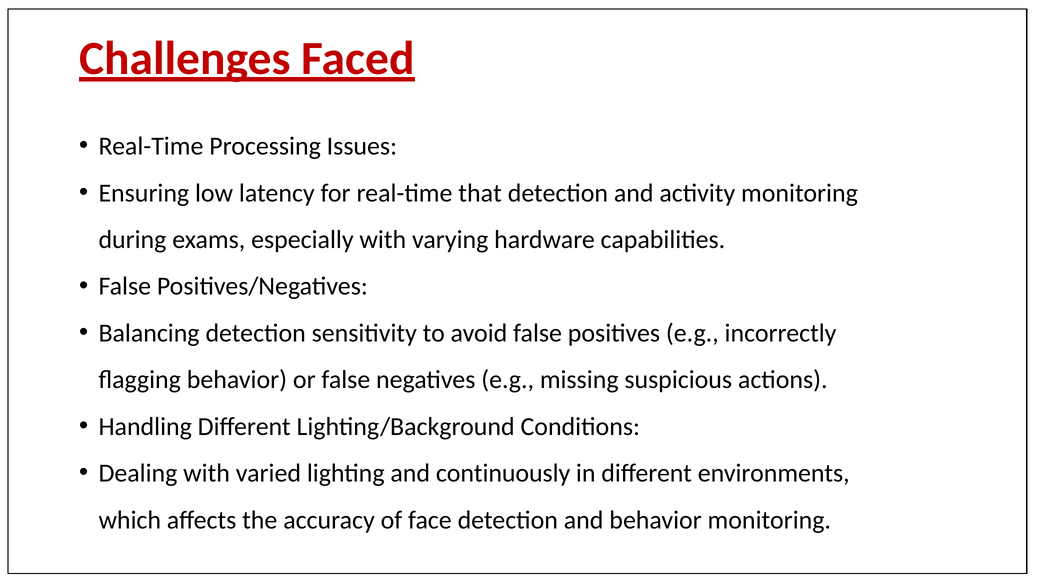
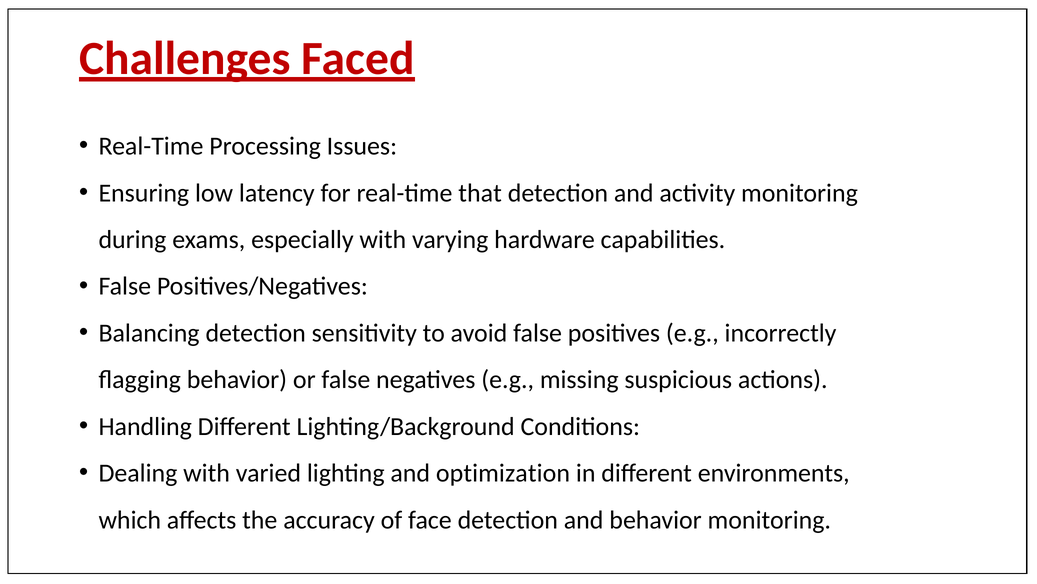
continuously: continuously -> optimization
